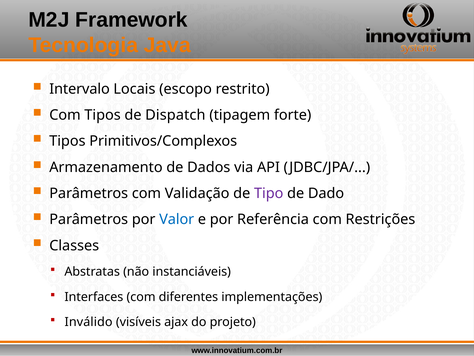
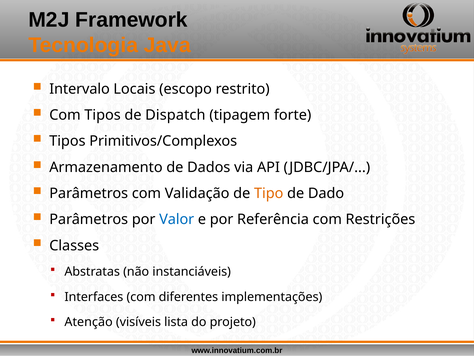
Tipo colour: purple -> orange
Inválido: Inválido -> Atenção
ajax: ajax -> lista
